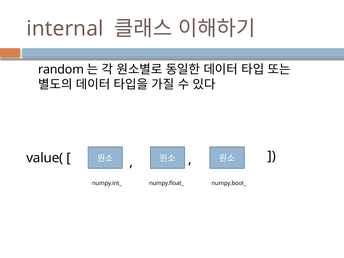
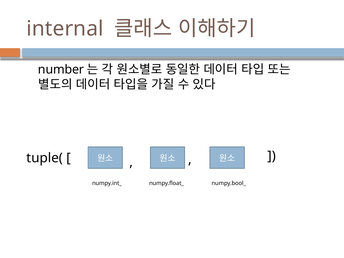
random: random -> number
value(: value( -> tuple(
